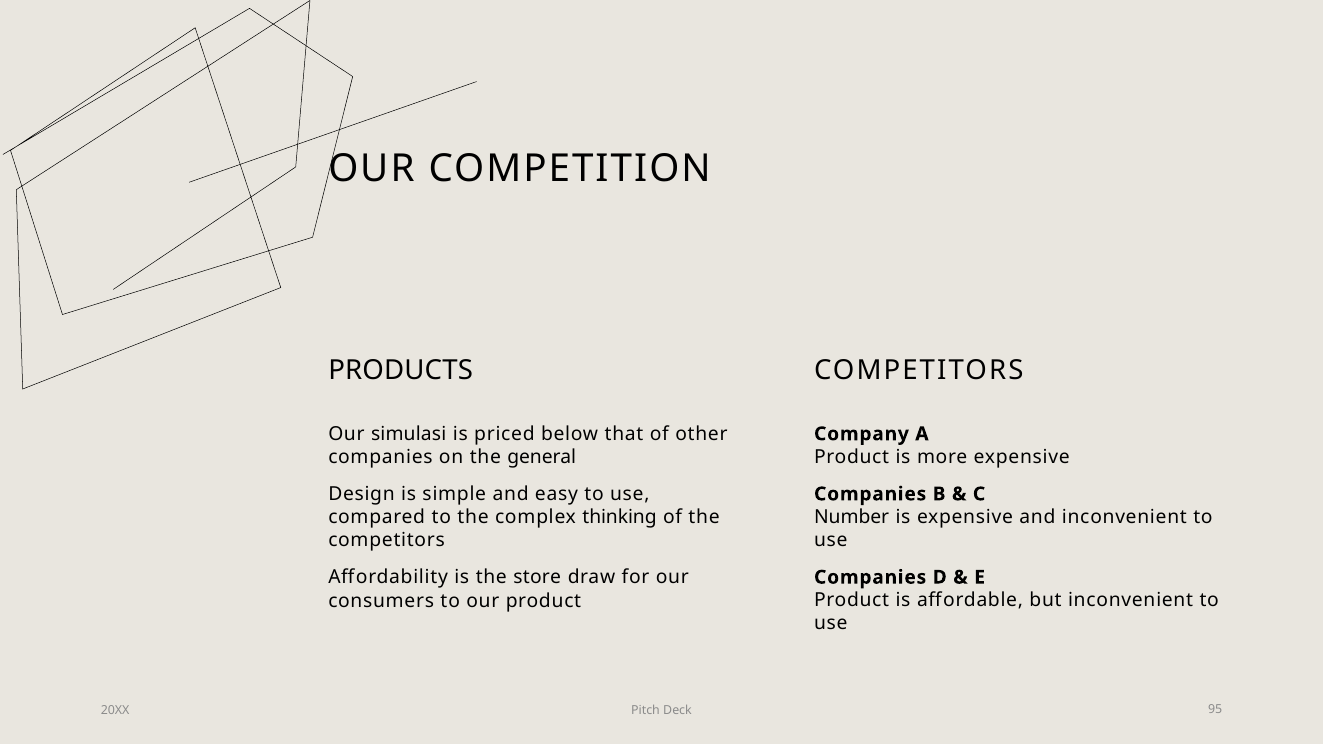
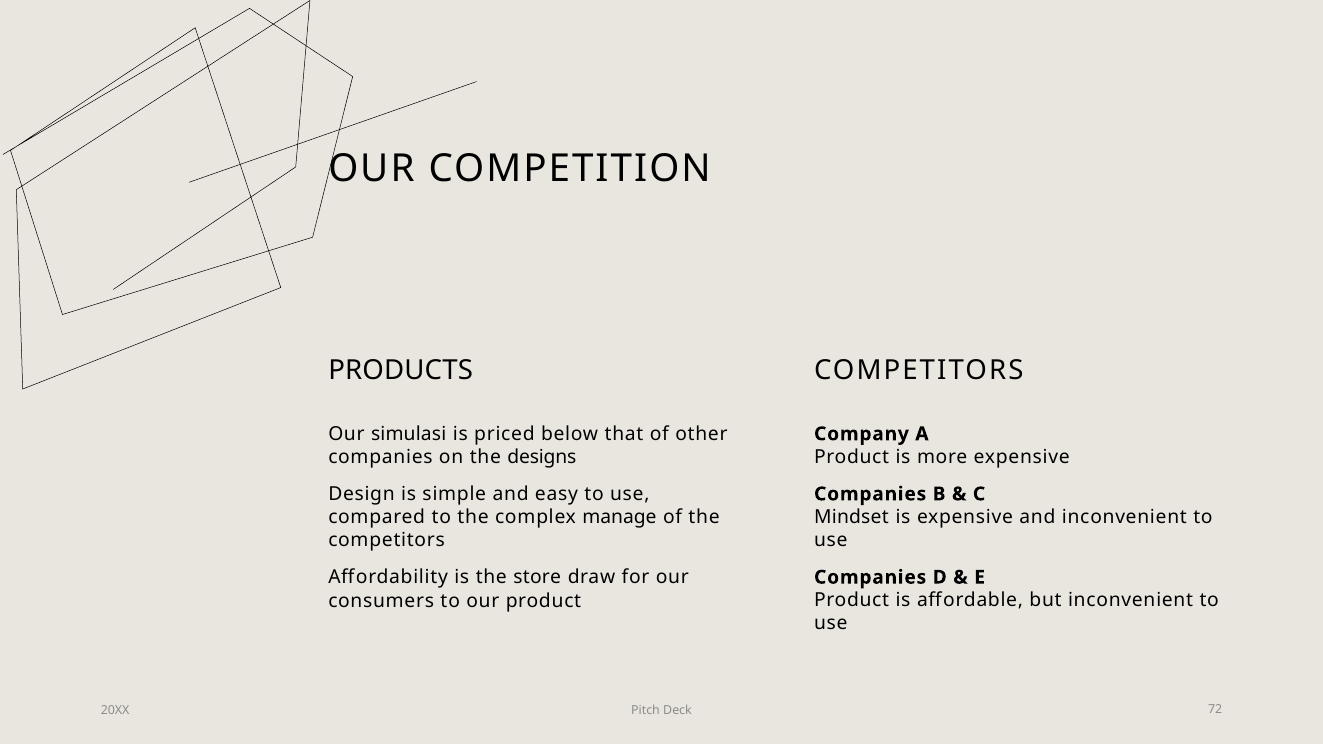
general: general -> designs
Number: Number -> Mindset
thinking: thinking -> manage
95: 95 -> 72
